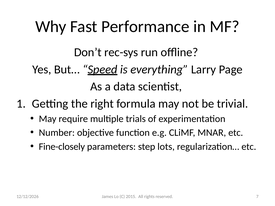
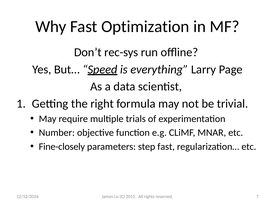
Performance: Performance -> Optimization
step lots: lots -> fast
